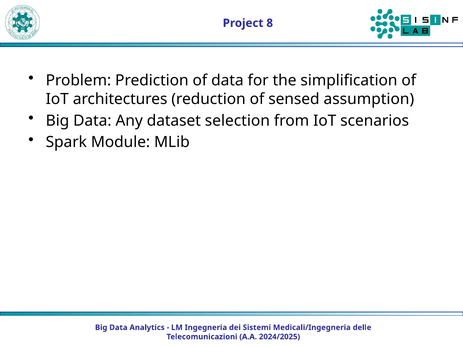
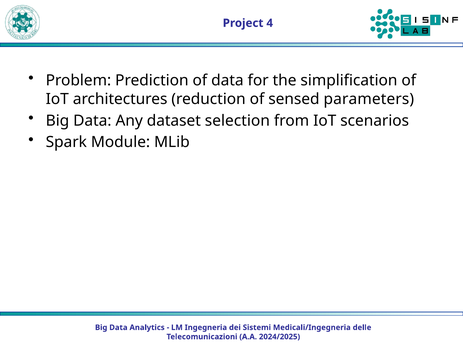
8: 8 -> 4
assumption: assumption -> parameters
